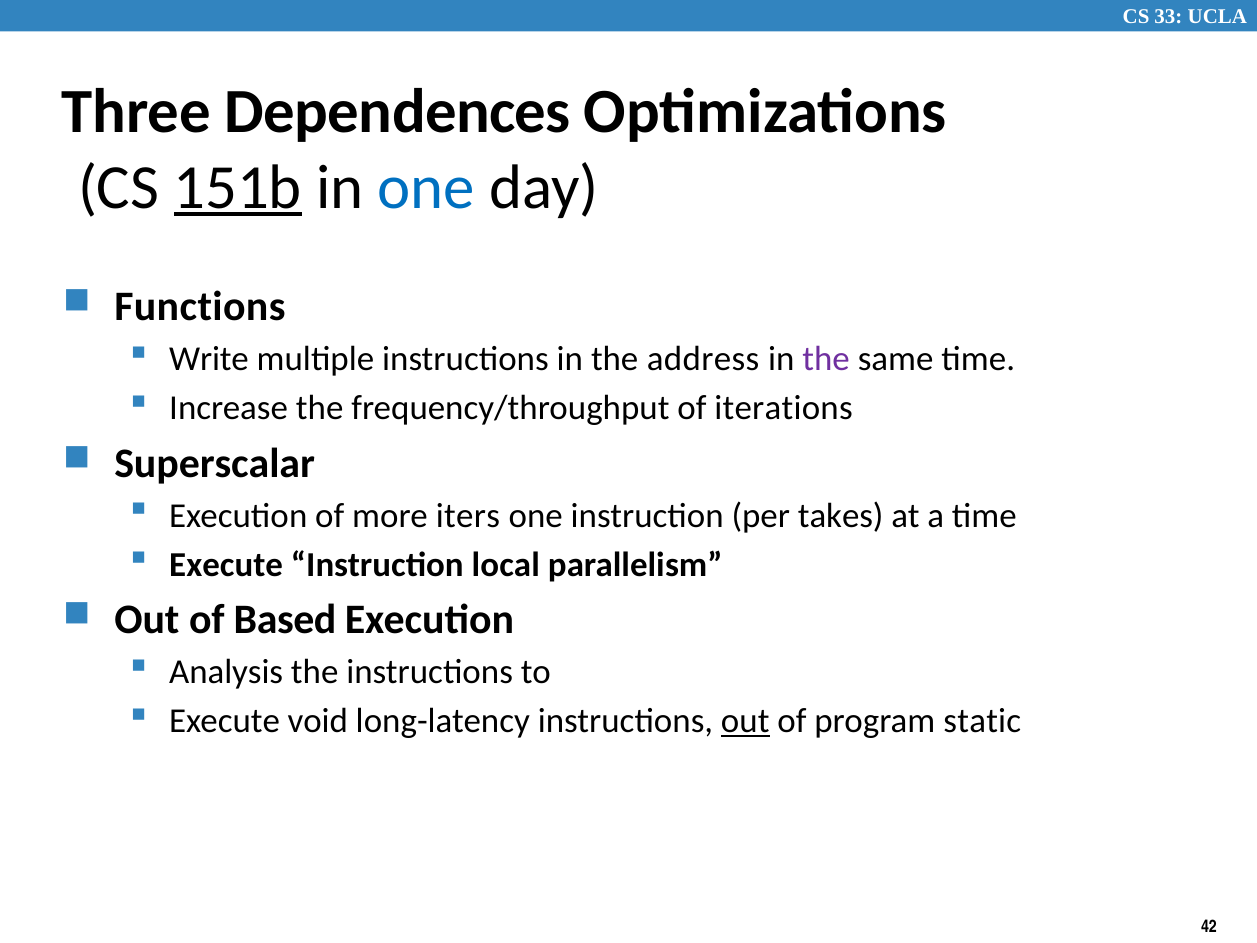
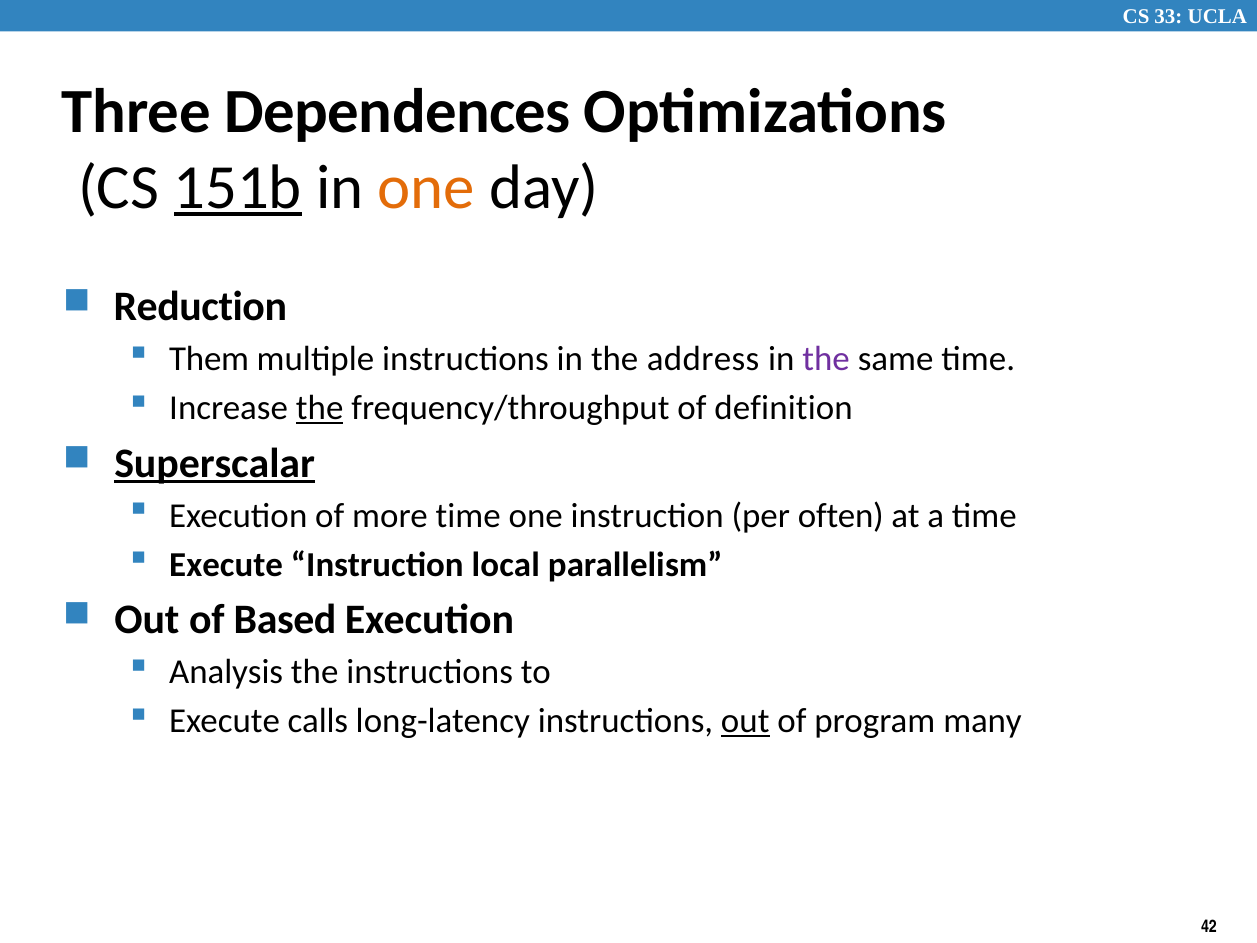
one at (426, 187) colour: blue -> orange
Functions: Functions -> Reduction
Write: Write -> Them
the at (320, 408) underline: none -> present
iterations: iterations -> definition
Superscalar underline: none -> present
more iters: iters -> time
takes: takes -> often
void: void -> calls
static: static -> many
